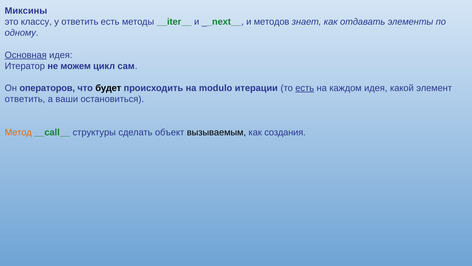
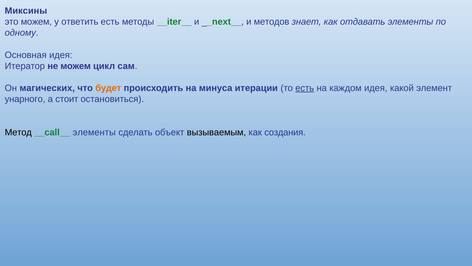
это классу: классу -> можем
Основная underline: present -> none
операторов: операторов -> магических
будет colour: black -> orange
modulo: modulo -> минуса
ответить at (25, 99): ответить -> унарного
ваши: ваши -> стоит
Метод colour: orange -> black
__call__ структуры: структуры -> элементы
